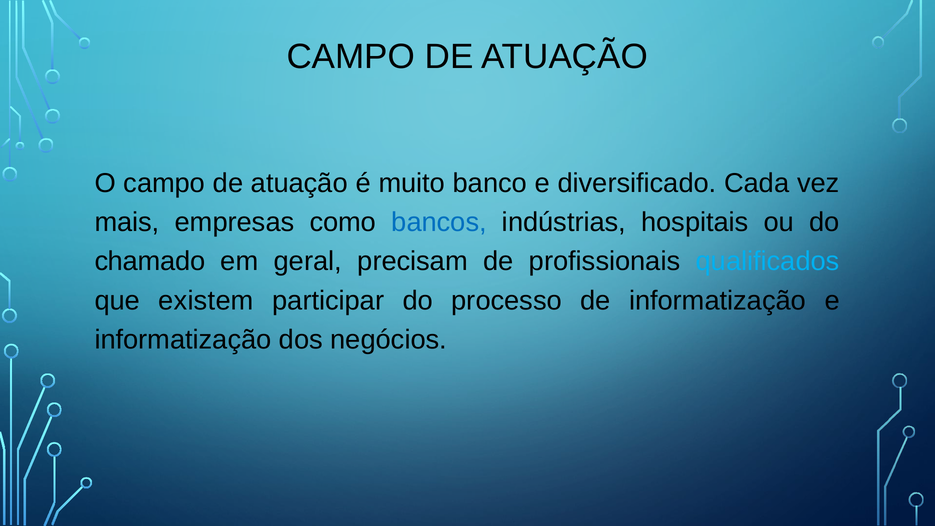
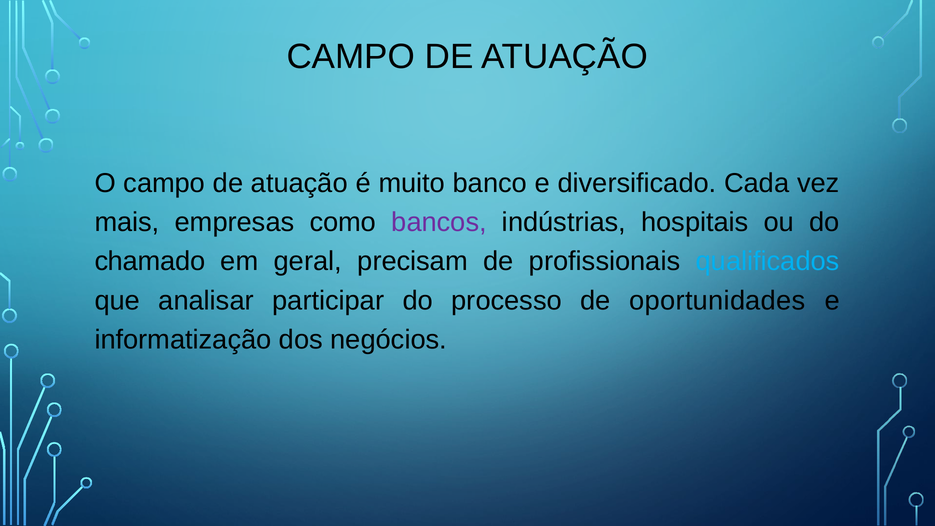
bancos colour: blue -> purple
existem: existem -> analisar
de informatização: informatização -> oportunidades
